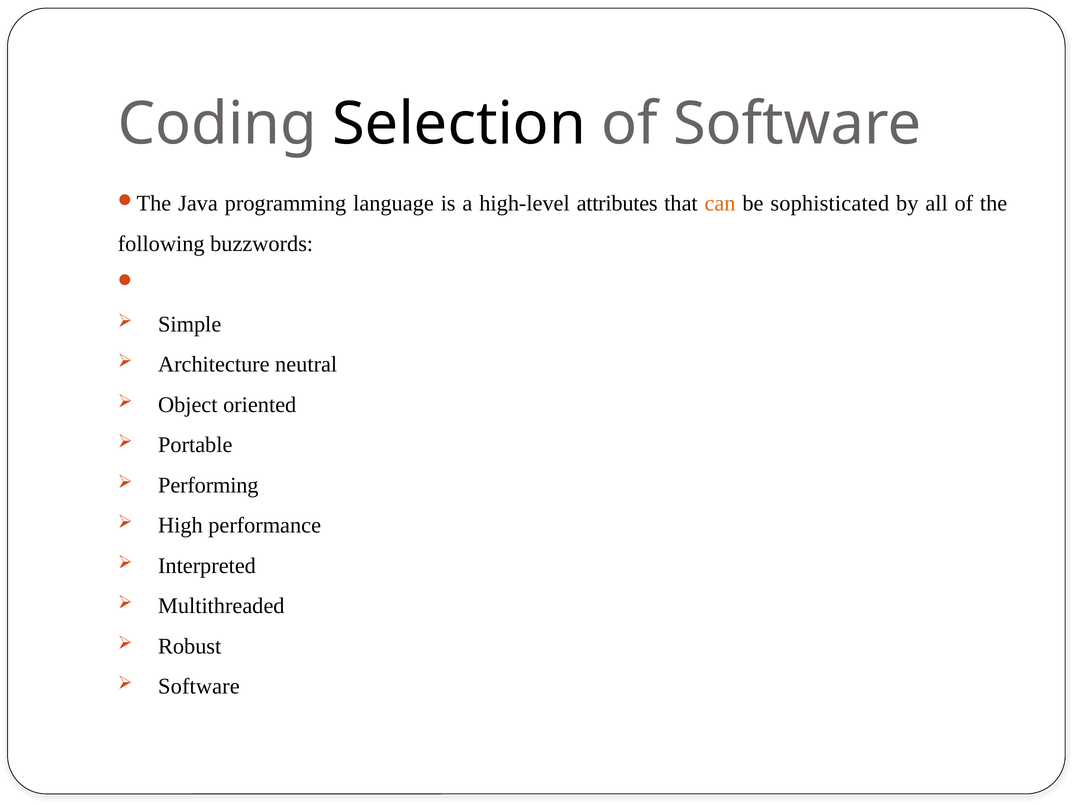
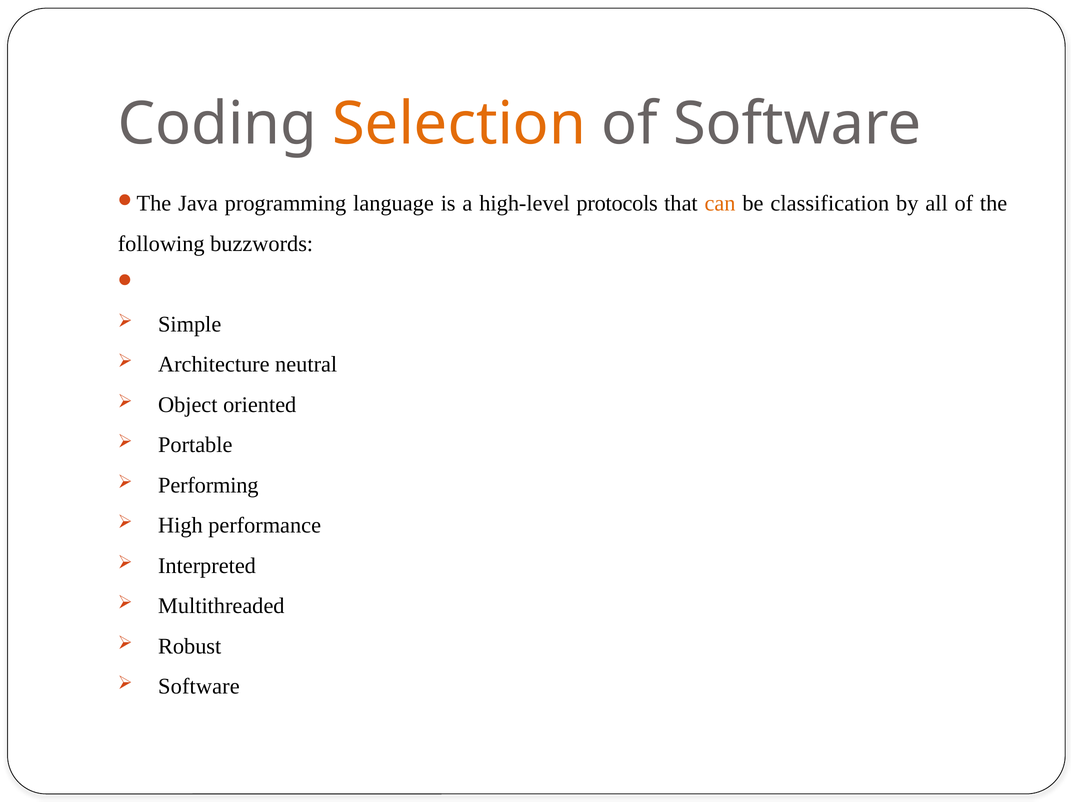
Selection colour: black -> orange
attributes: attributes -> protocols
sophisticated: sophisticated -> classification
